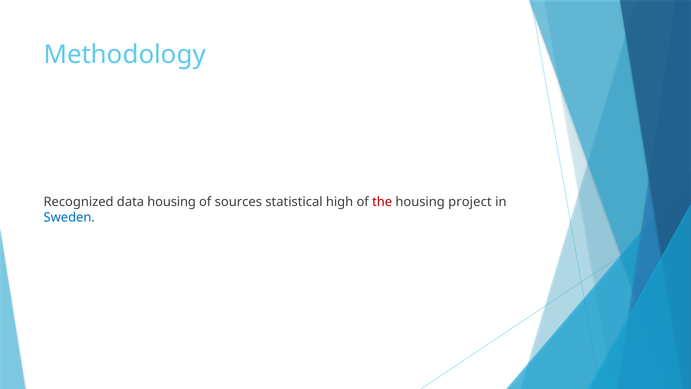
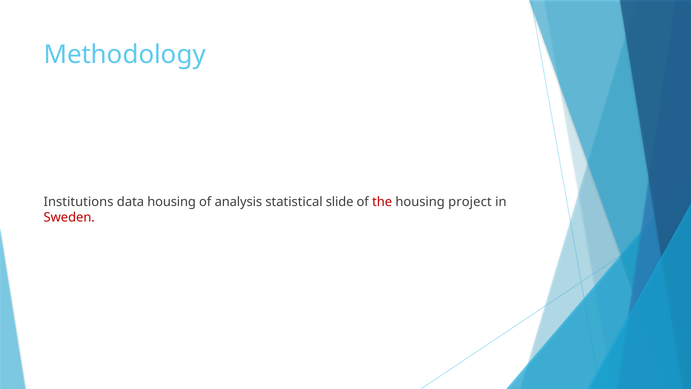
Recognized: Recognized -> Institutions
sources: sources -> analysis
high: high -> slide
Sweden colour: blue -> red
